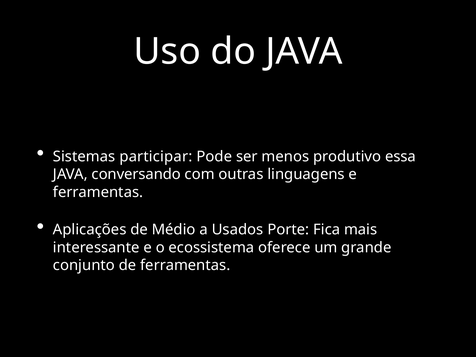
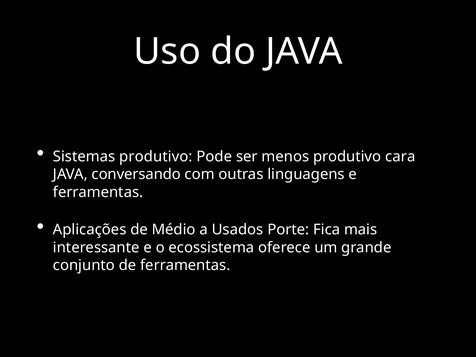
Sistemas participar: participar -> produtivo
essa: essa -> cara
